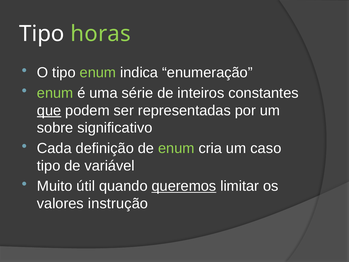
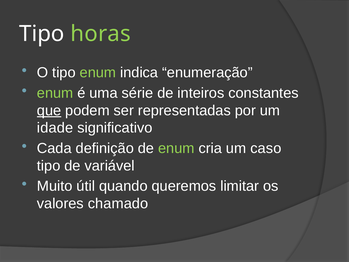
sobre: sobre -> idade
queremos underline: present -> none
instrução: instrução -> chamado
